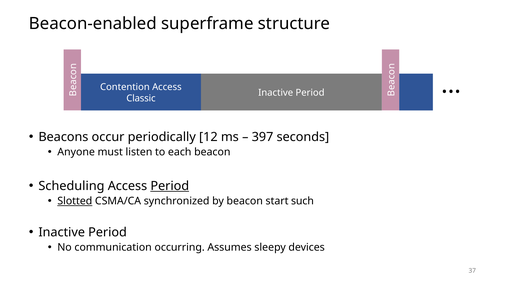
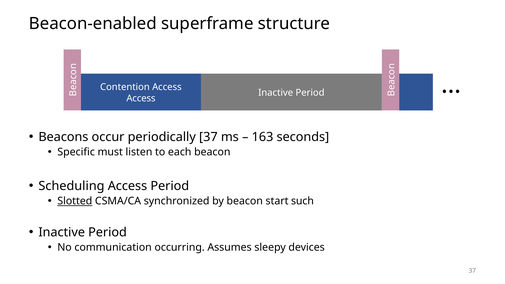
Classic at (141, 98): Classic -> Access
periodically 12: 12 -> 37
397: 397 -> 163
Anyone: Anyone -> Specific
Period at (170, 186) underline: present -> none
